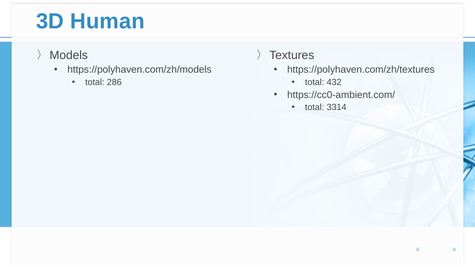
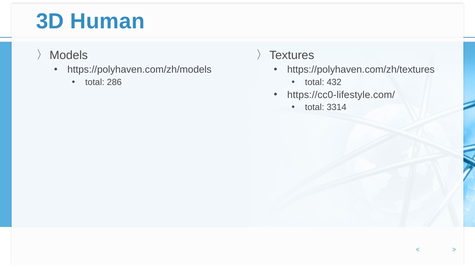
https://cc0-ambient.com/: https://cc0-ambient.com/ -> https://cc0-lifestyle.com/
